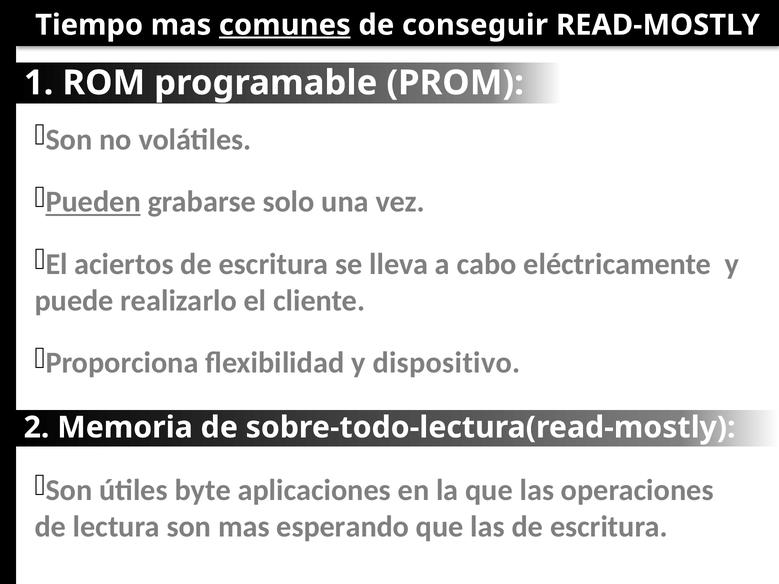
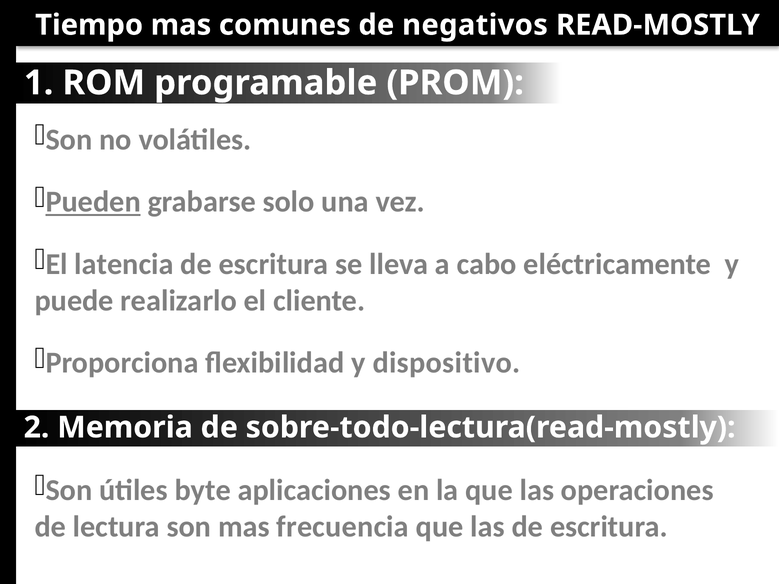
comunes underline: present -> none
conseguir: conseguir -> negativos
aciertos: aciertos -> latencia
esperando: esperando -> frecuencia
